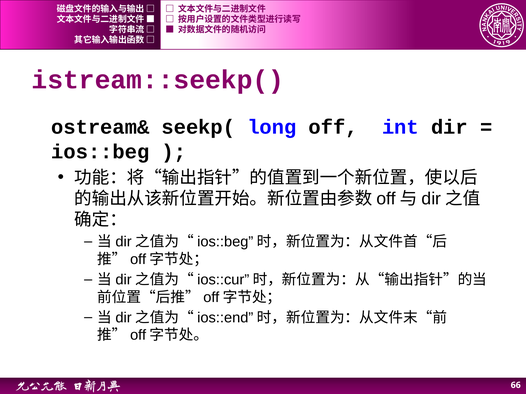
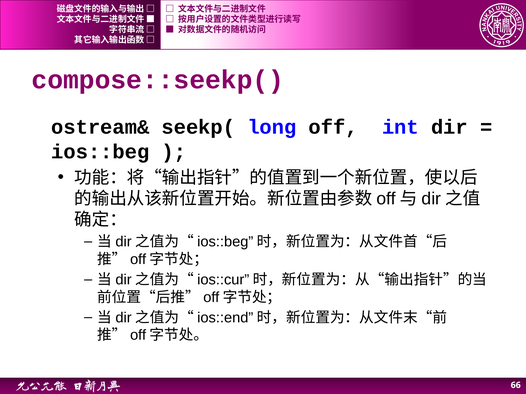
istream::seekp(: istream::seekp( -> compose::seekp(
